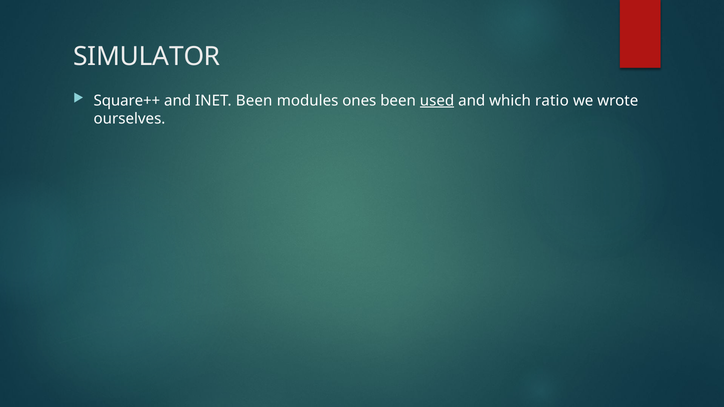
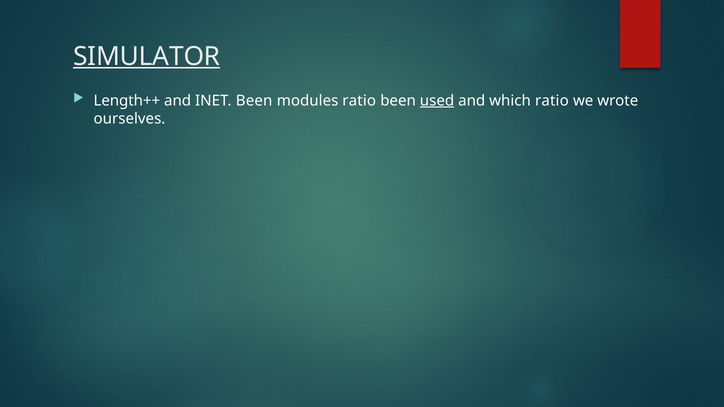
SIMULATOR underline: none -> present
Square++: Square++ -> Length++
modules ones: ones -> ratio
